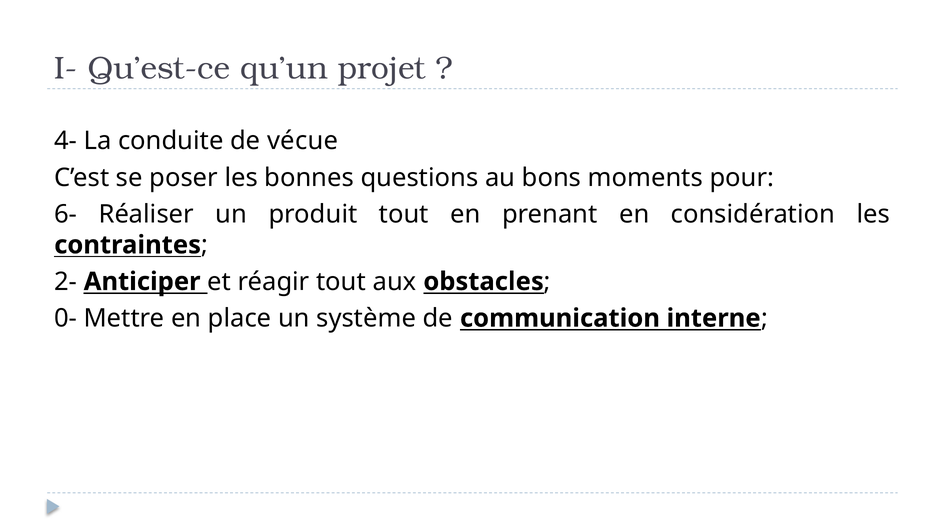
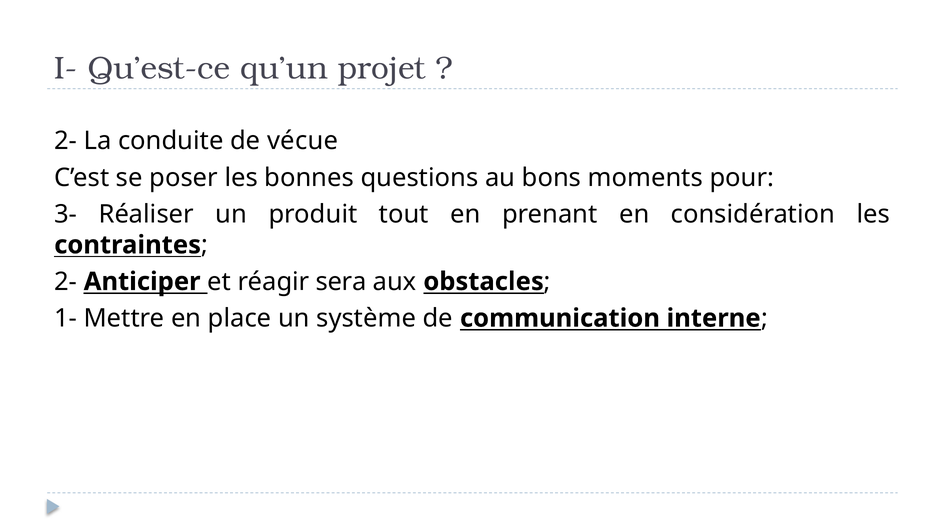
4- at (66, 141): 4- -> 2-
6-: 6- -> 3-
réagir tout: tout -> sera
0-: 0- -> 1-
